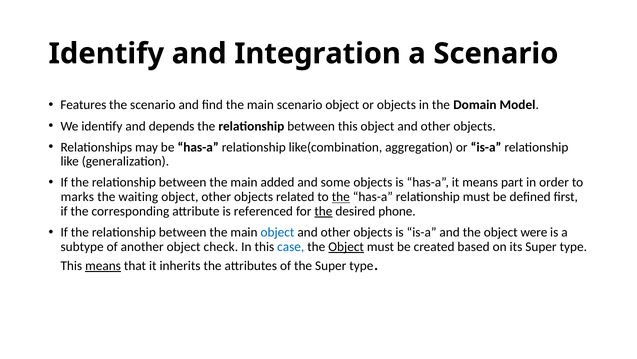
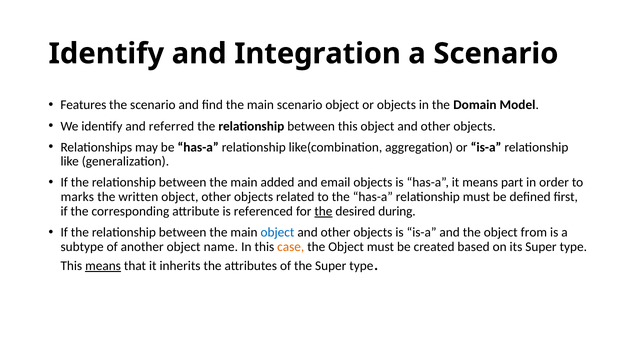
depends: depends -> referred
some: some -> email
waiting: waiting -> written
the at (341, 197) underline: present -> none
phone: phone -> during
were: were -> from
check: check -> name
case colour: blue -> orange
Object at (346, 246) underline: present -> none
